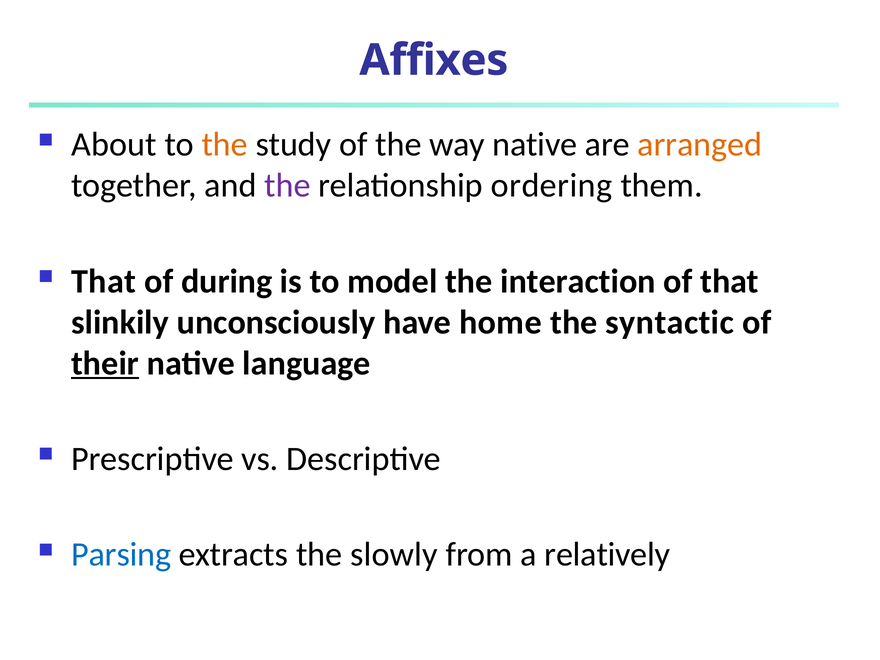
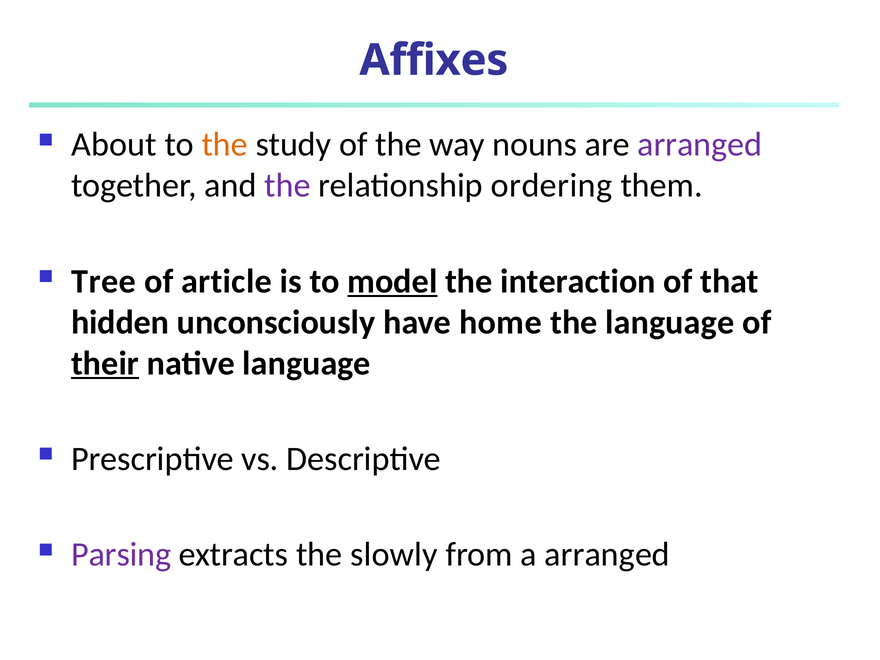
way native: native -> nouns
arranged at (700, 145) colour: orange -> purple
That at (104, 281): That -> Tree
during: during -> article
model underline: none -> present
slinkily: slinkily -> hidden
the syntactic: syntactic -> language
Parsing colour: blue -> purple
a relatively: relatively -> arranged
